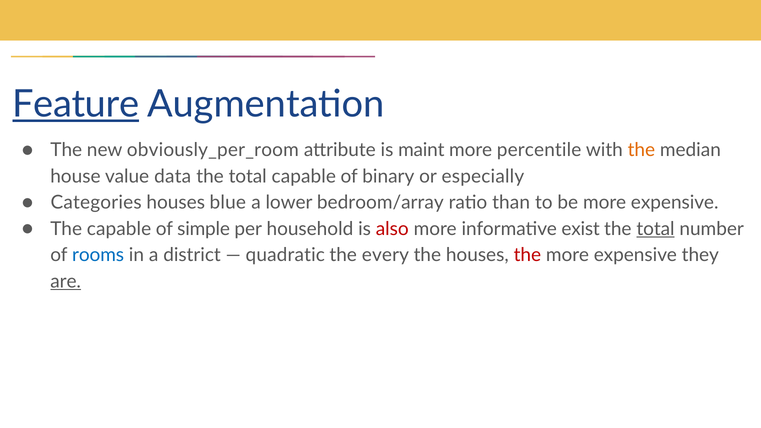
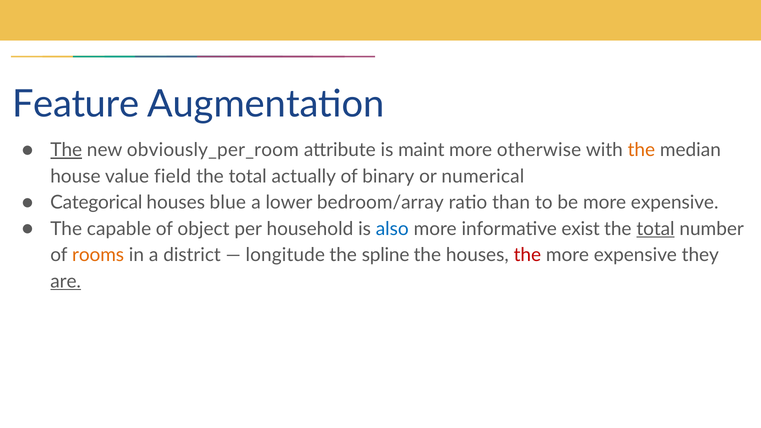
Feature underline: present -> none
The at (66, 150) underline: none -> present
percentile: percentile -> otherwise
data: data -> field
total capable: capable -> actually
especially: especially -> numerical
Categories: Categories -> Categorical
simple: simple -> object
also colour: red -> blue
rooms colour: blue -> orange
quadratic: quadratic -> longitude
every: every -> spline
